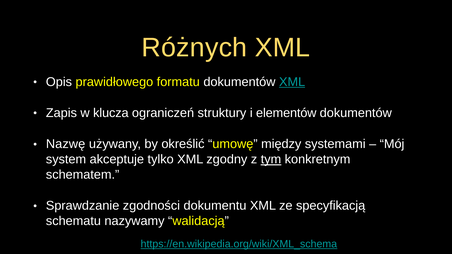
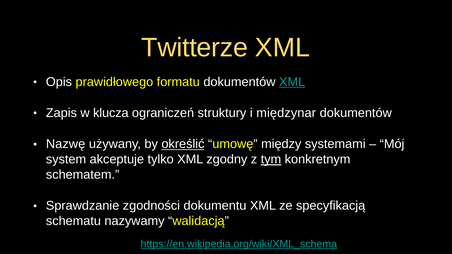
Różnych: Różnych -> Twitterze
elementów: elementów -> międzynar
określić underline: none -> present
